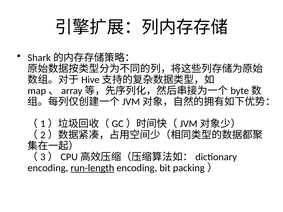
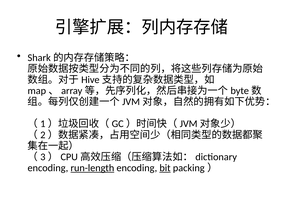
bit underline: none -> present
